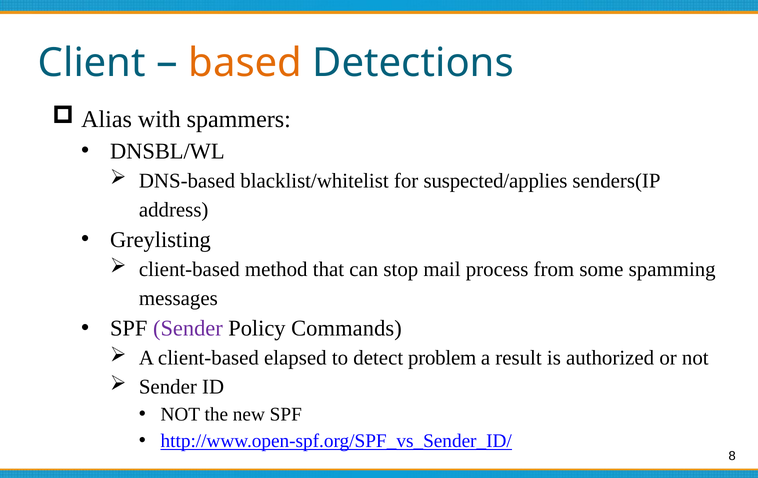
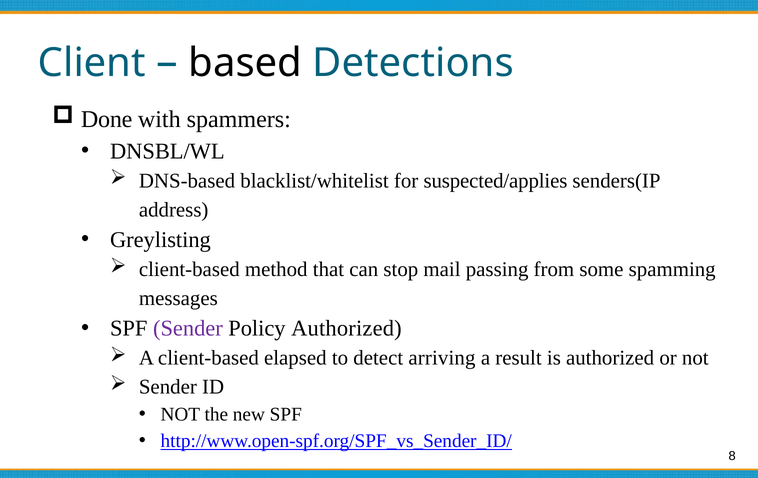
based colour: orange -> black
Alias: Alias -> Done
process: process -> passing
Policy Commands: Commands -> Authorized
problem: problem -> arriving
